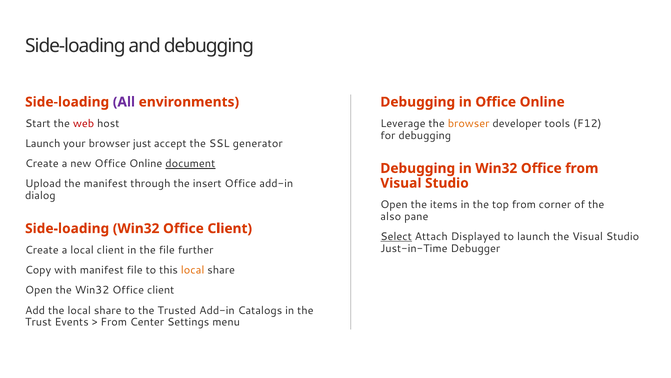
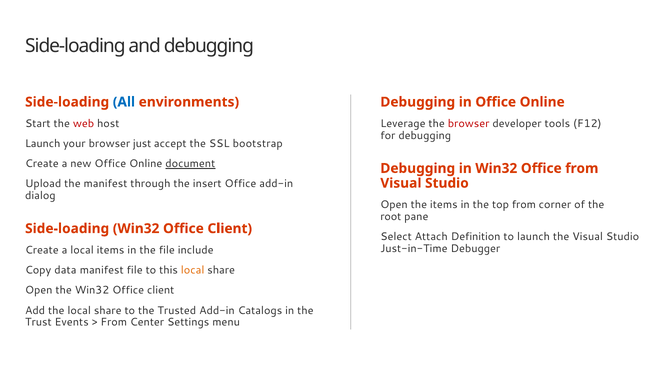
All colour: purple -> blue
browser at (469, 123) colour: orange -> red
generator: generator -> bootstrap
also: also -> root
Select underline: present -> none
Displayed: Displayed -> Definition
local client: client -> items
further: further -> include
with: with -> data
